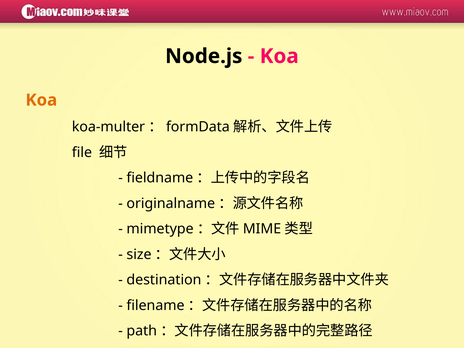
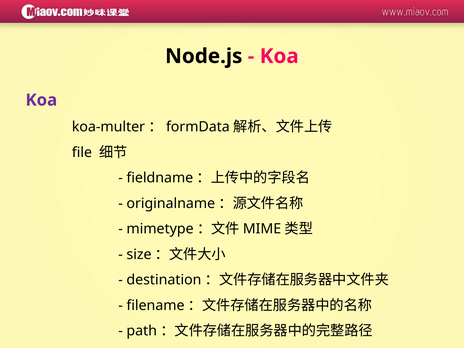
Koa at (41, 100) colour: orange -> purple
